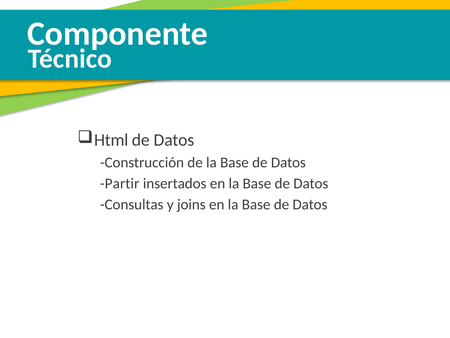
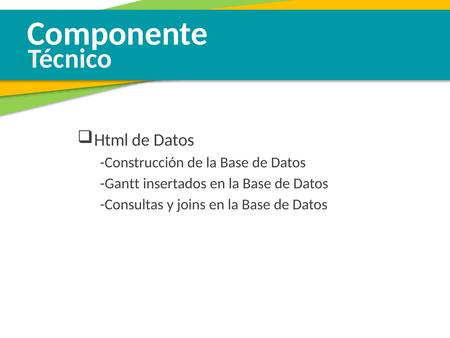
Partir: Partir -> Gantt
